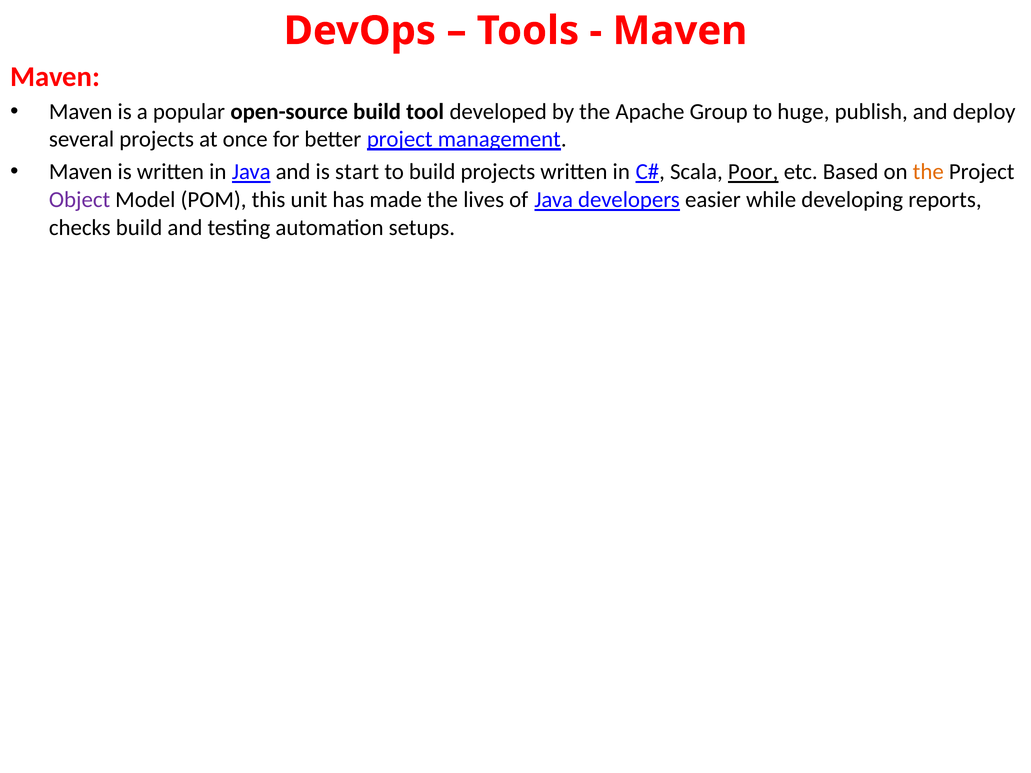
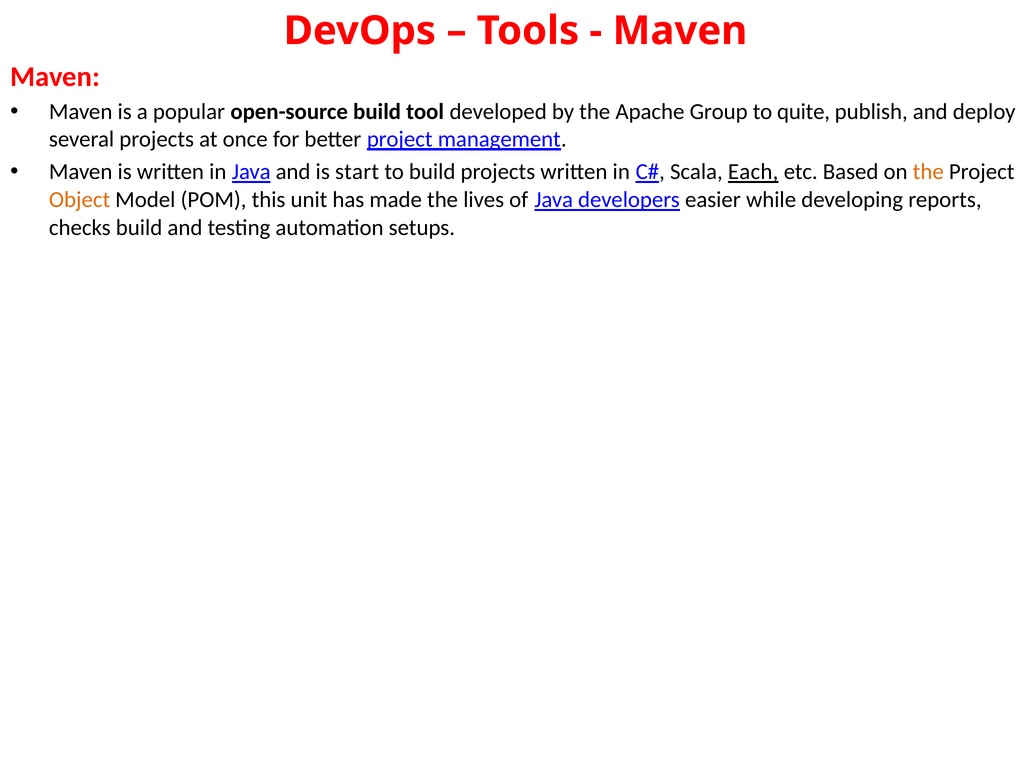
huge: huge -> quite
Poor: Poor -> Each
Object colour: purple -> orange
